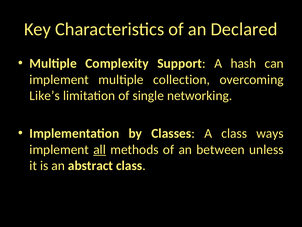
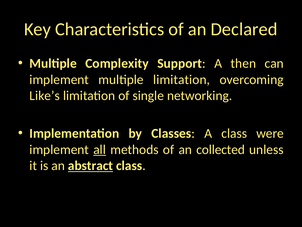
hash: hash -> then
multiple collection: collection -> limitation
ways: ways -> were
between: between -> collected
abstract underline: none -> present
